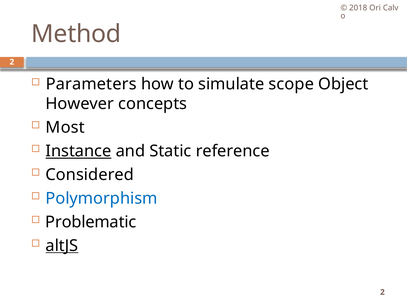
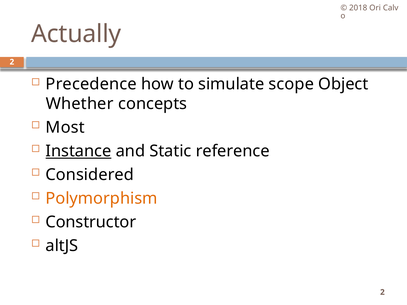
Method: Method -> Actually
Parameters: Parameters -> Precedence
However: However -> Whether
Polymorphism colour: blue -> orange
Problematic: Problematic -> Constructor
altJS underline: present -> none
